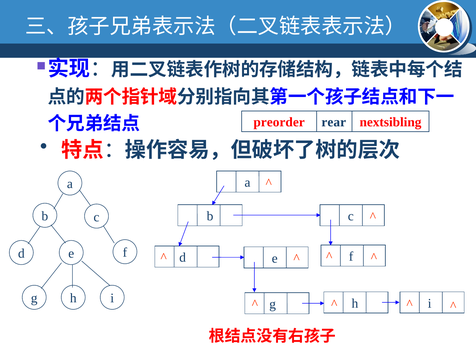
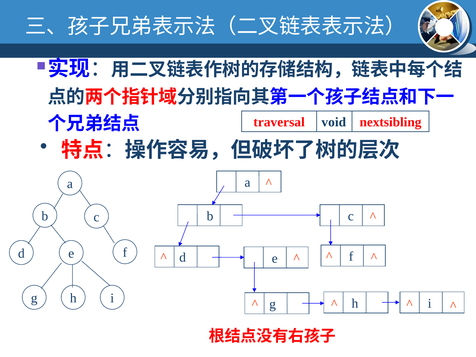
preorder: preorder -> traversal
rear: rear -> void
